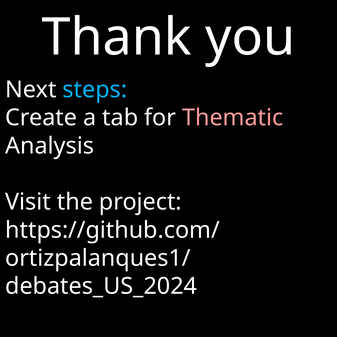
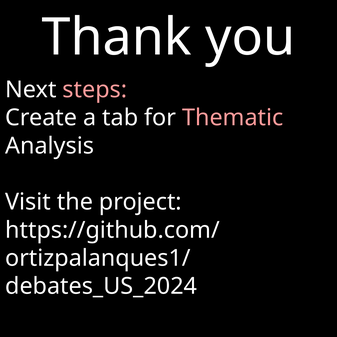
steps colour: light blue -> pink
